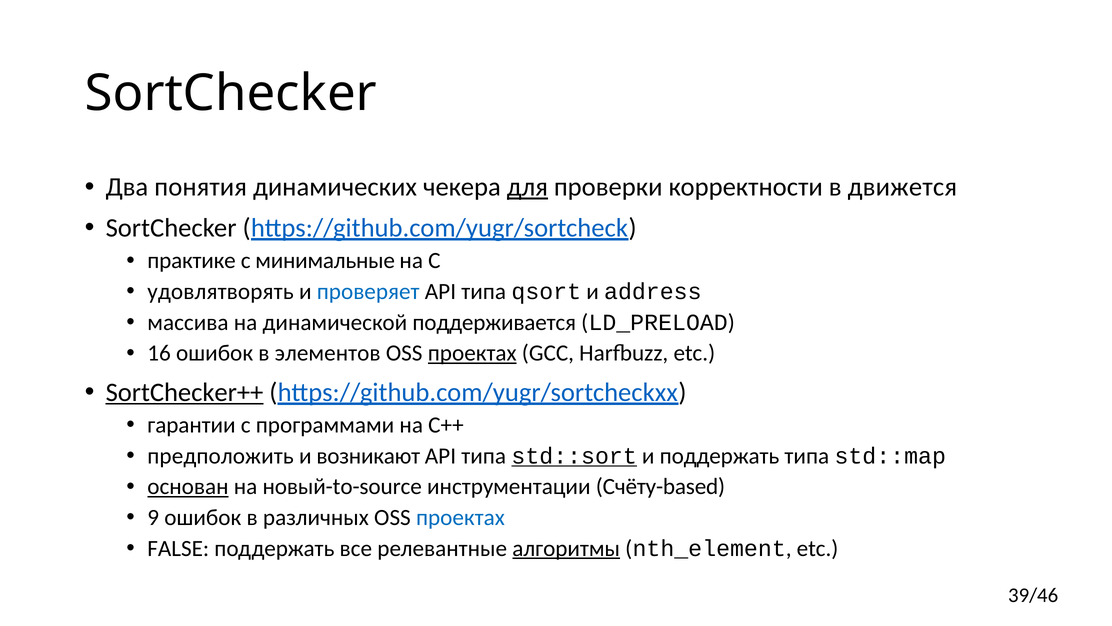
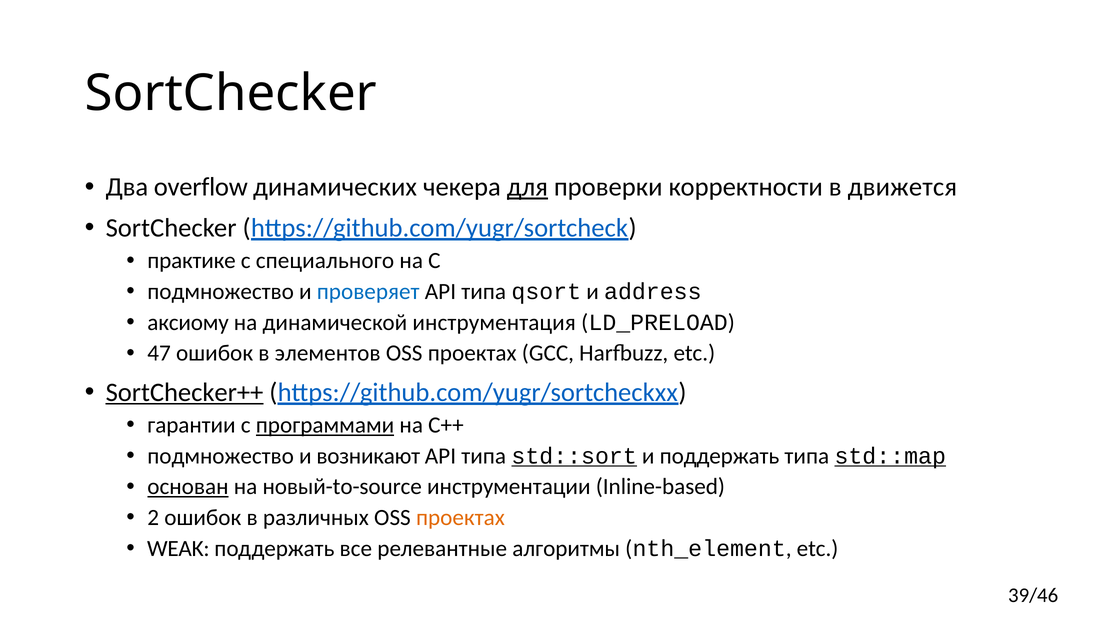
понятия: понятия -> overflow
минимальные: минимальные -> специального
удовлятворять at (221, 291): удовлятворять -> подмножество
массива: массива -> аксиому
поддерживается: поддерживается -> инструментация
16: 16 -> 47
проектах at (472, 353) underline: present -> none
программами underline: none -> present
предположить at (221, 456): предположить -> подмножество
std::map underline: none -> present
Счёту-based: Счёту-based -> Inline-based
9: 9 -> 2
проектах at (460, 517) colour: blue -> orange
FALSE: FALSE -> WEAK
алгоритмы underline: present -> none
